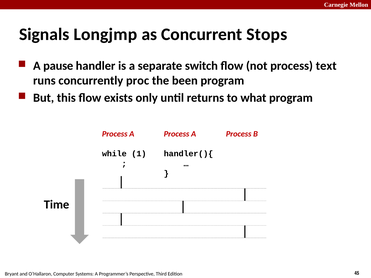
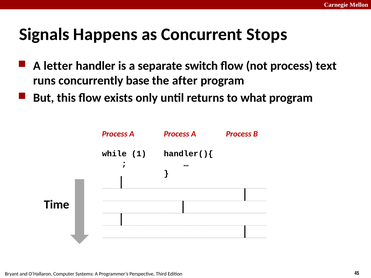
Longjmp: Longjmp -> Happens
pause: pause -> letter
proc: proc -> base
been: been -> after
